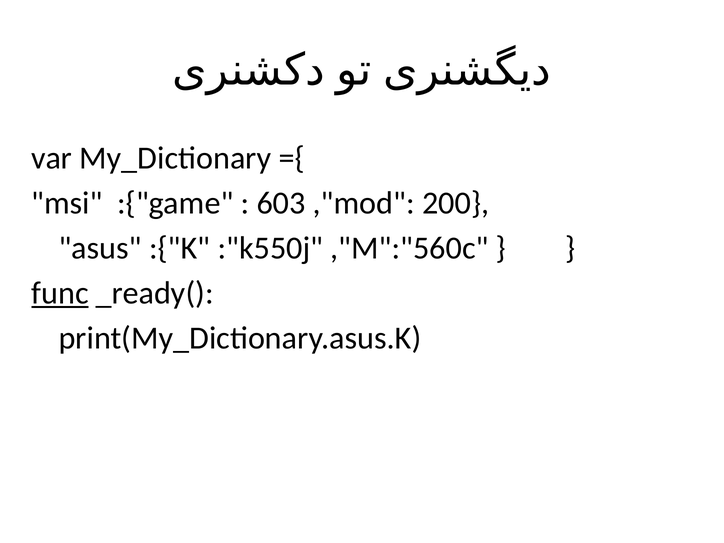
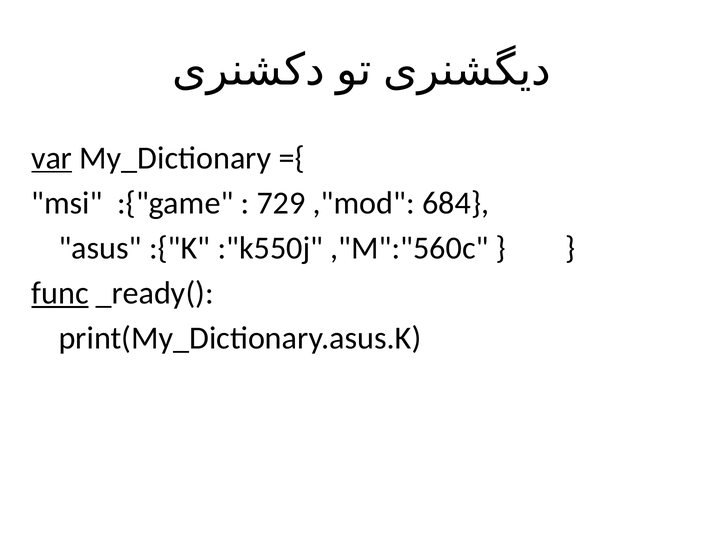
var underline: none -> present
603: 603 -> 729
200: 200 -> 684
